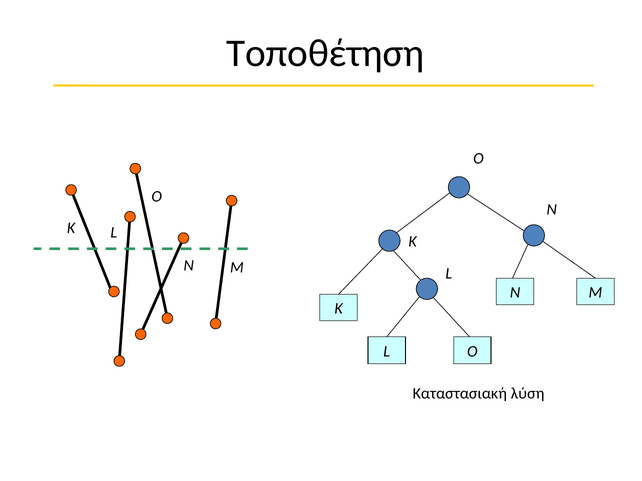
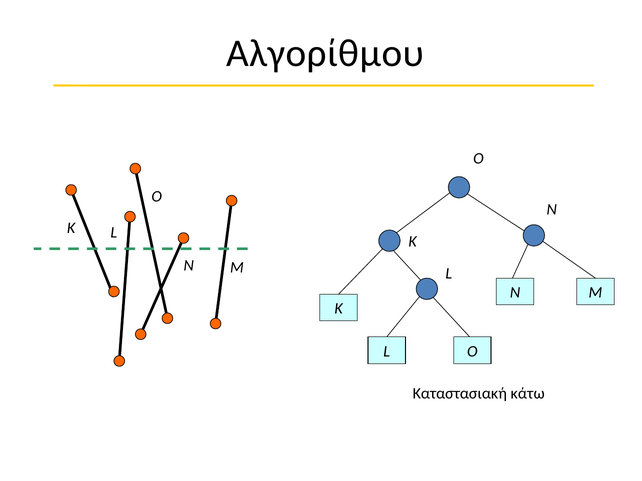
Τοποθέτηση: Τοποθέτηση -> Αλγορίθμου
λύση: λύση -> κάτω
